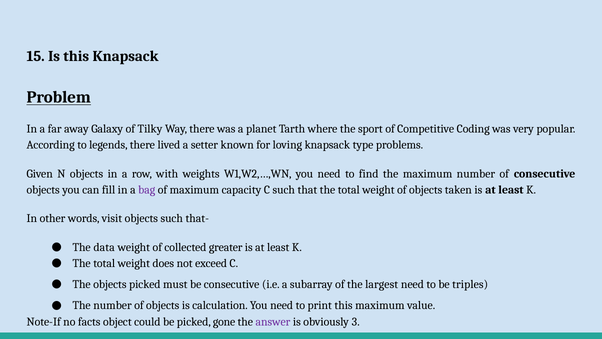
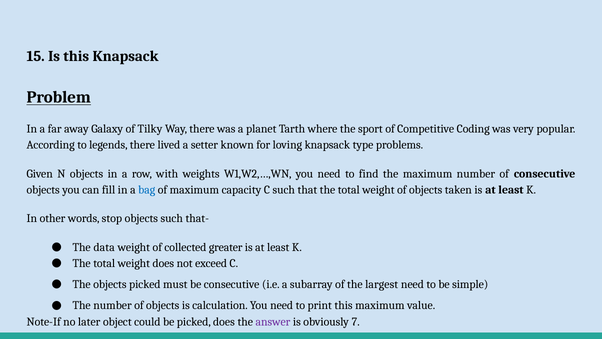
bag colour: purple -> blue
visit: visit -> stop
triples: triples -> simple
facts: facts -> later
picked gone: gone -> does
3: 3 -> 7
